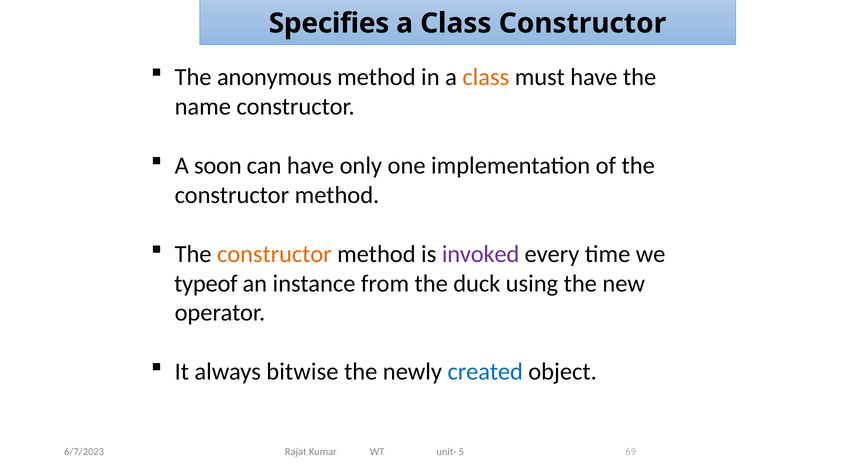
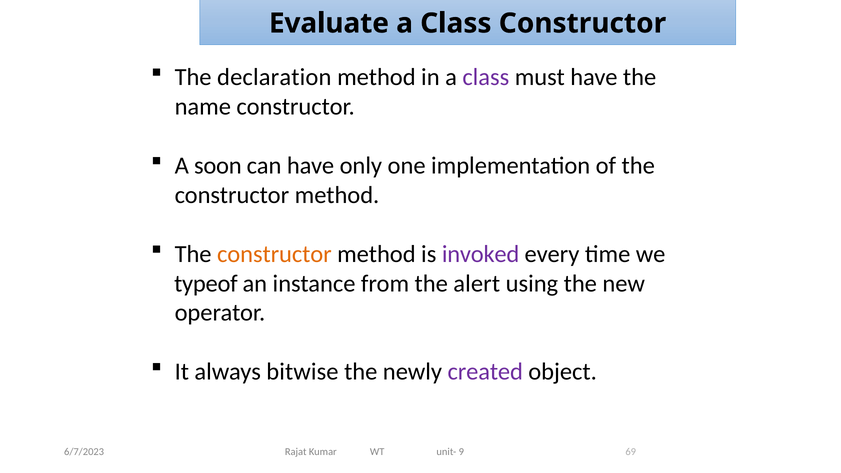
Specifies: Specifies -> Evaluate
anonymous: anonymous -> declaration
class at (486, 77) colour: orange -> purple
duck: duck -> alert
created colour: blue -> purple
5: 5 -> 9
